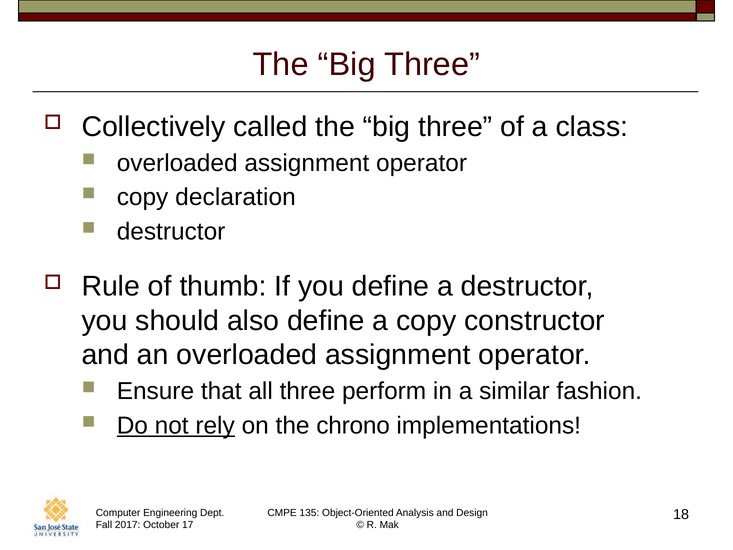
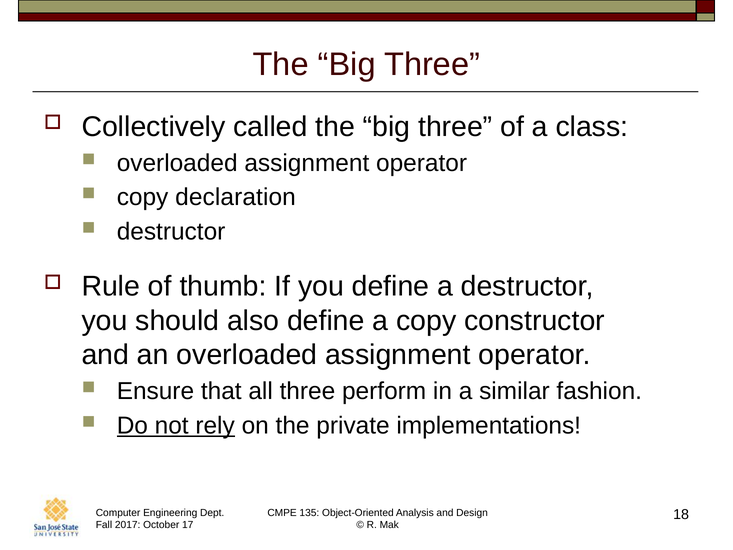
chrono: chrono -> private
